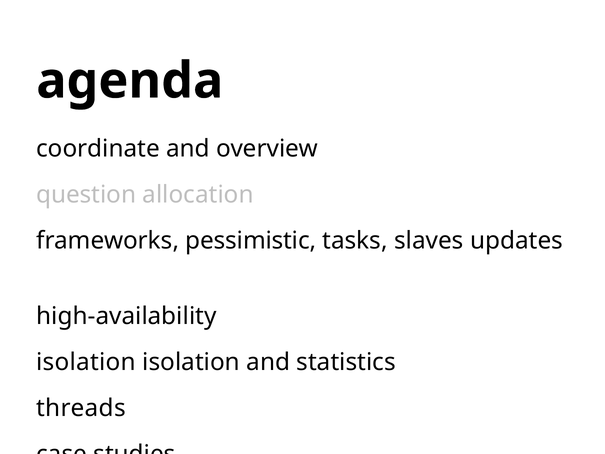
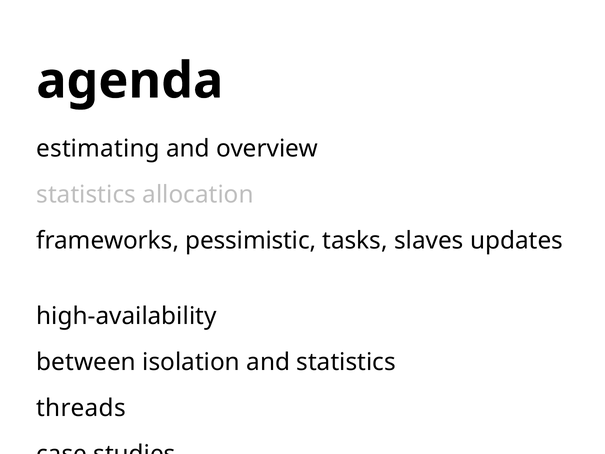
coordinate: coordinate -> estimating
question at (86, 195): question -> statistics
isolation at (86, 362): isolation -> between
